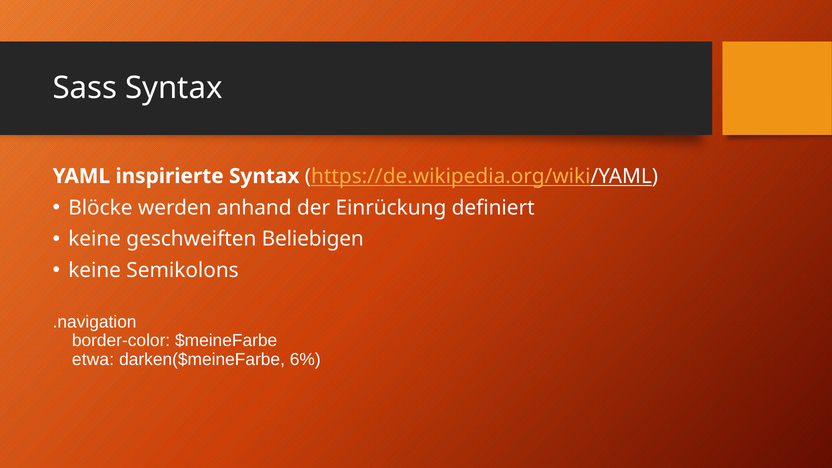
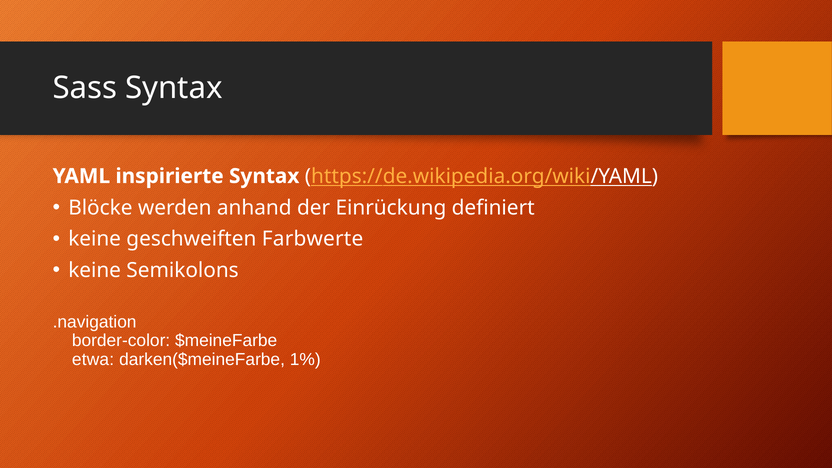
Beliebigen: Beliebigen -> Farbwerte
6%: 6% -> 1%
